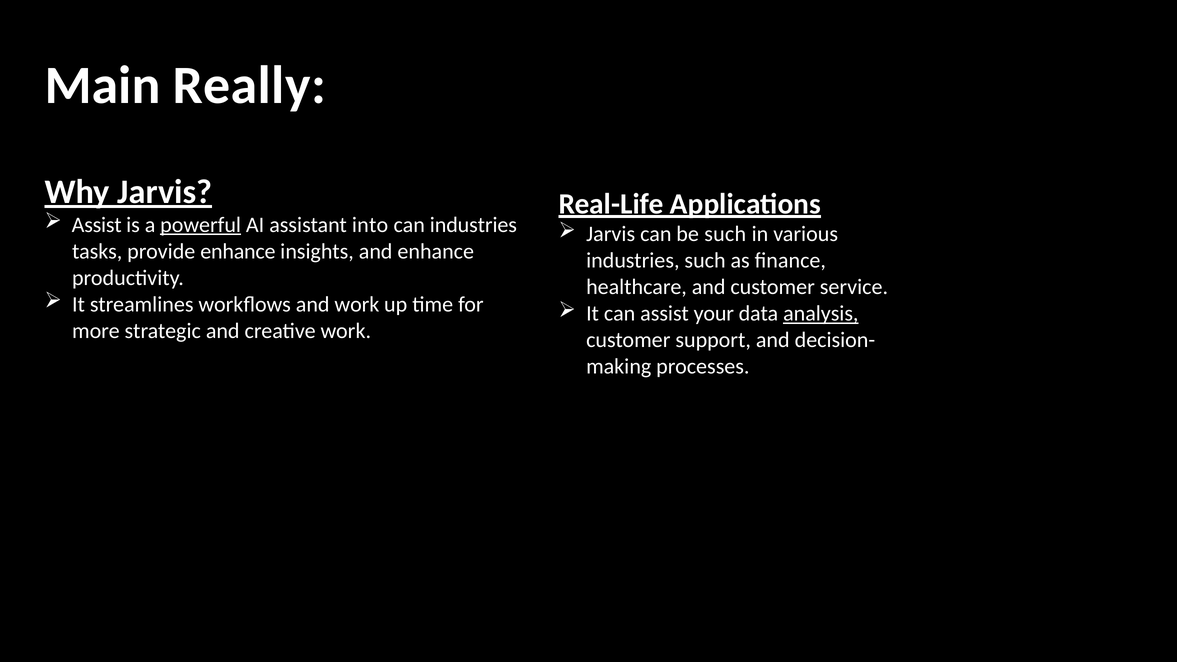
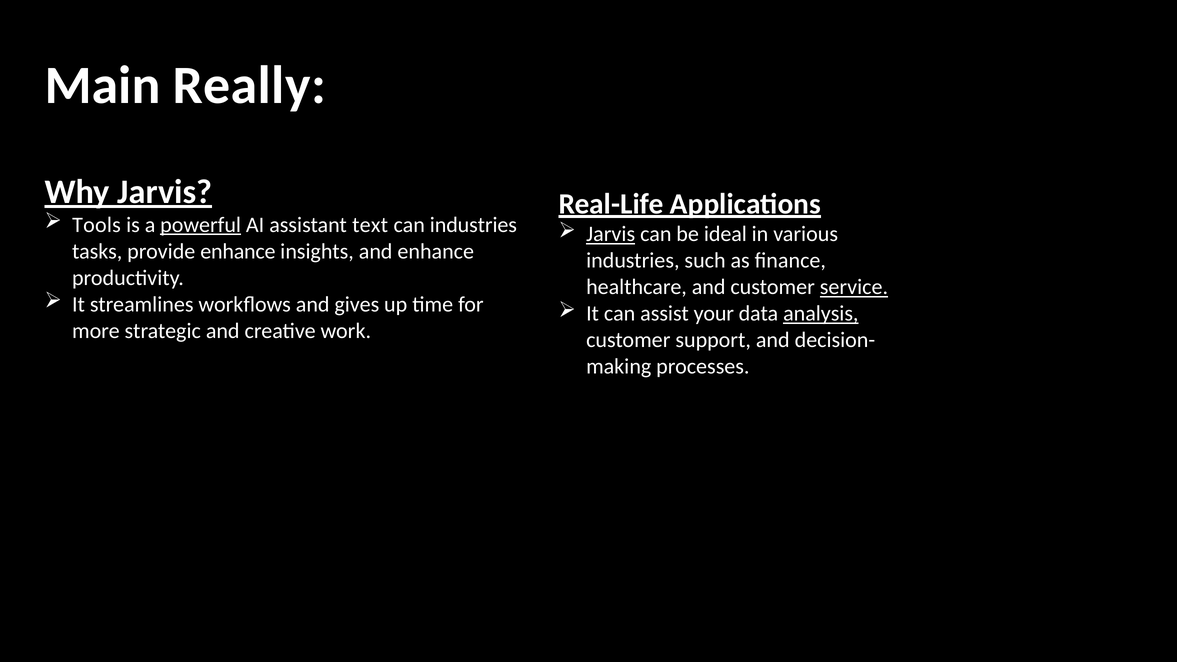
Assist at (97, 225): Assist -> Tools
into: into -> text
Jarvis at (611, 234) underline: none -> present
be such: such -> ideal
service underline: none -> present
and work: work -> gives
